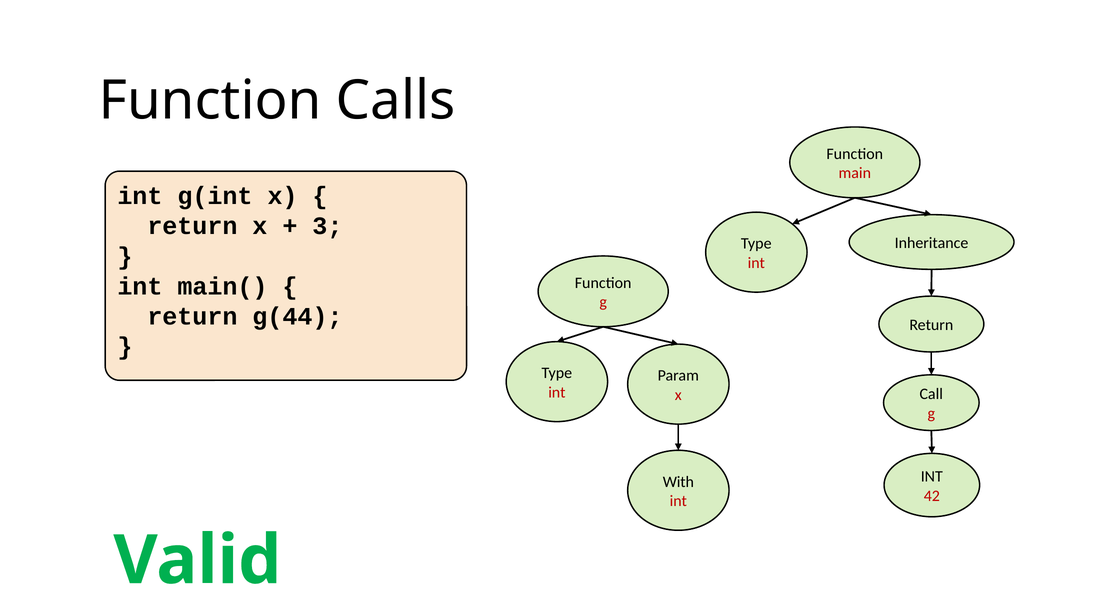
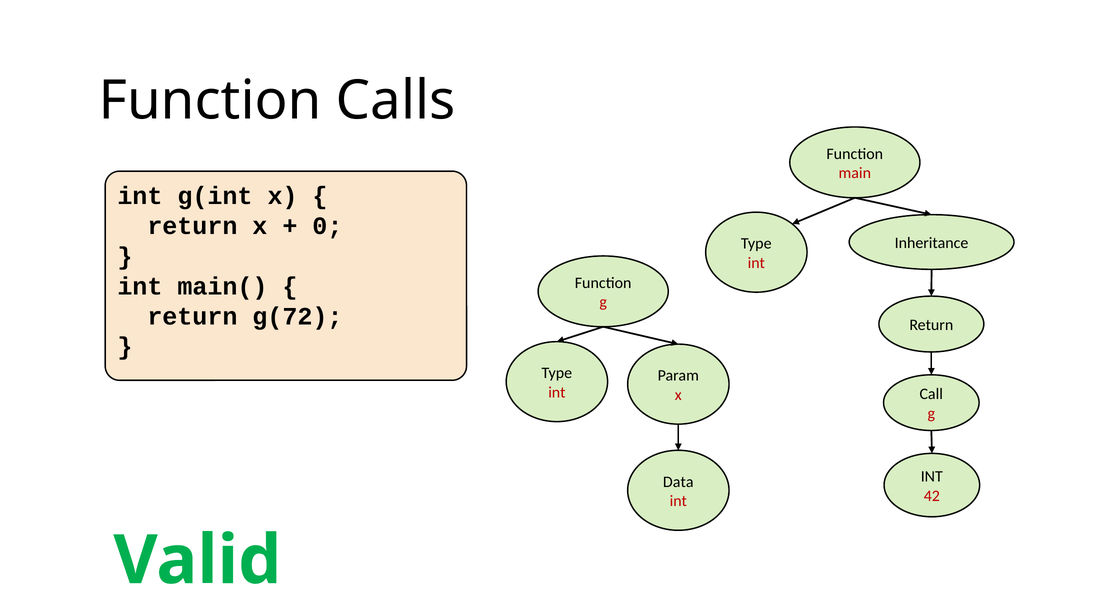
3: 3 -> 0
g(44: g(44 -> g(72
With: With -> Data
